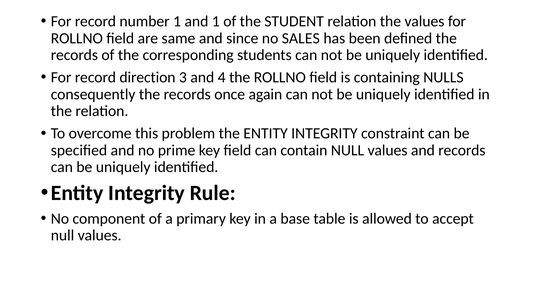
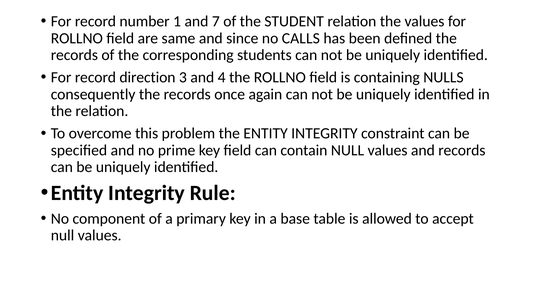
and 1: 1 -> 7
SALES: SALES -> CALLS
